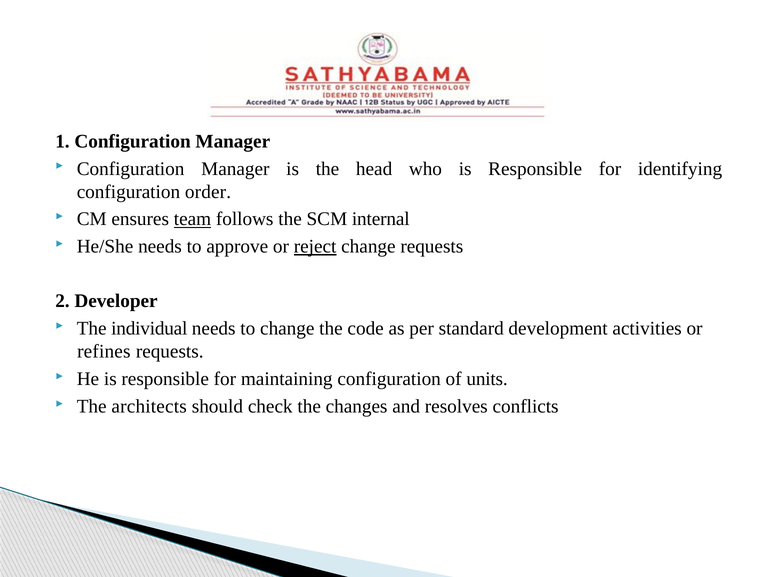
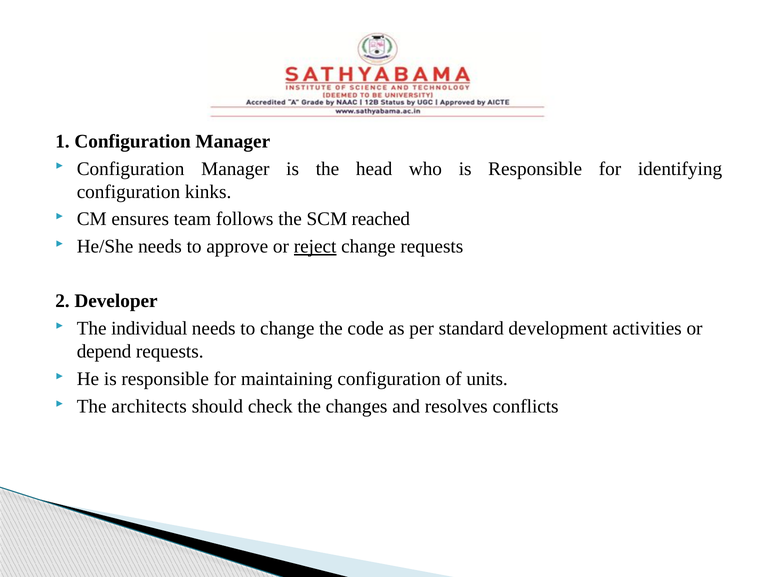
order: order -> kinks
team underline: present -> none
internal: internal -> reached
refines: refines -> depend
